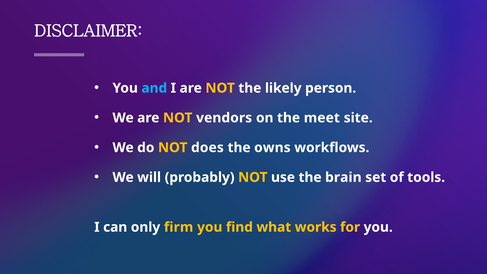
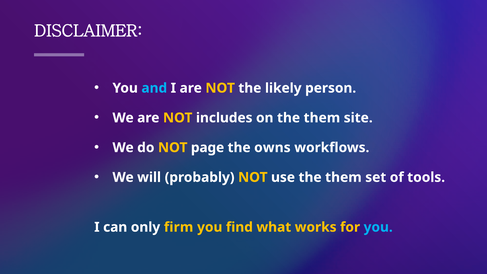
vendors: vendors -> includes
on the meet: meet -> them
does: does -> page
use the brain: brain -> them
you at (378, 227) colour: white -> light blue
